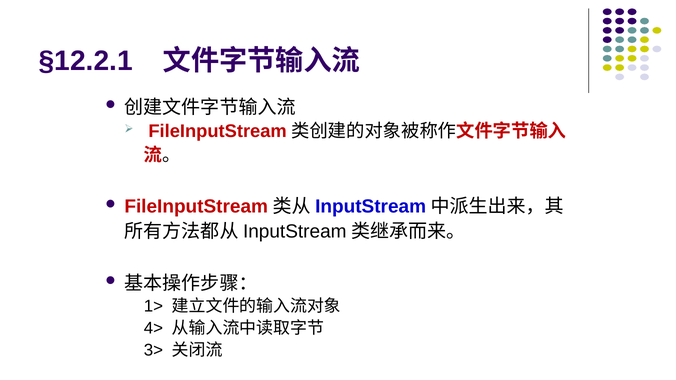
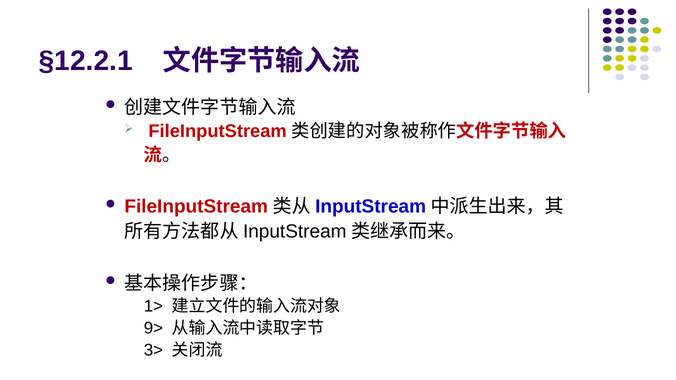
4>: 4> -> 9>
